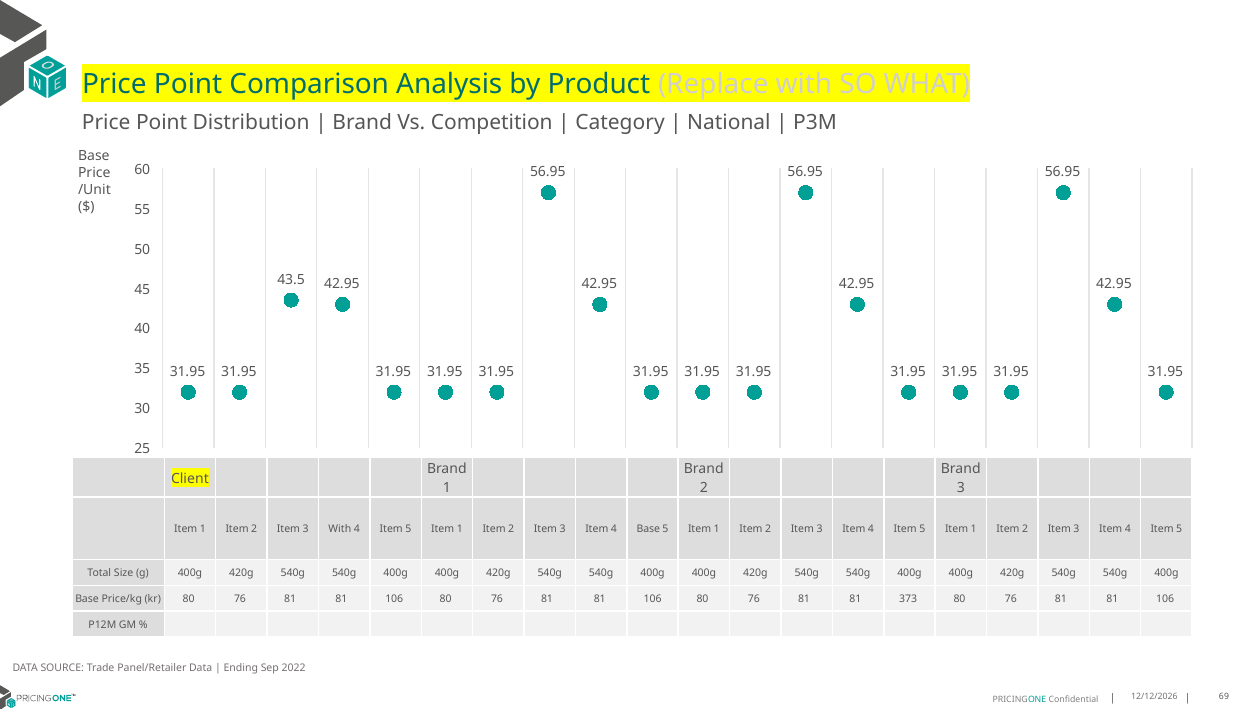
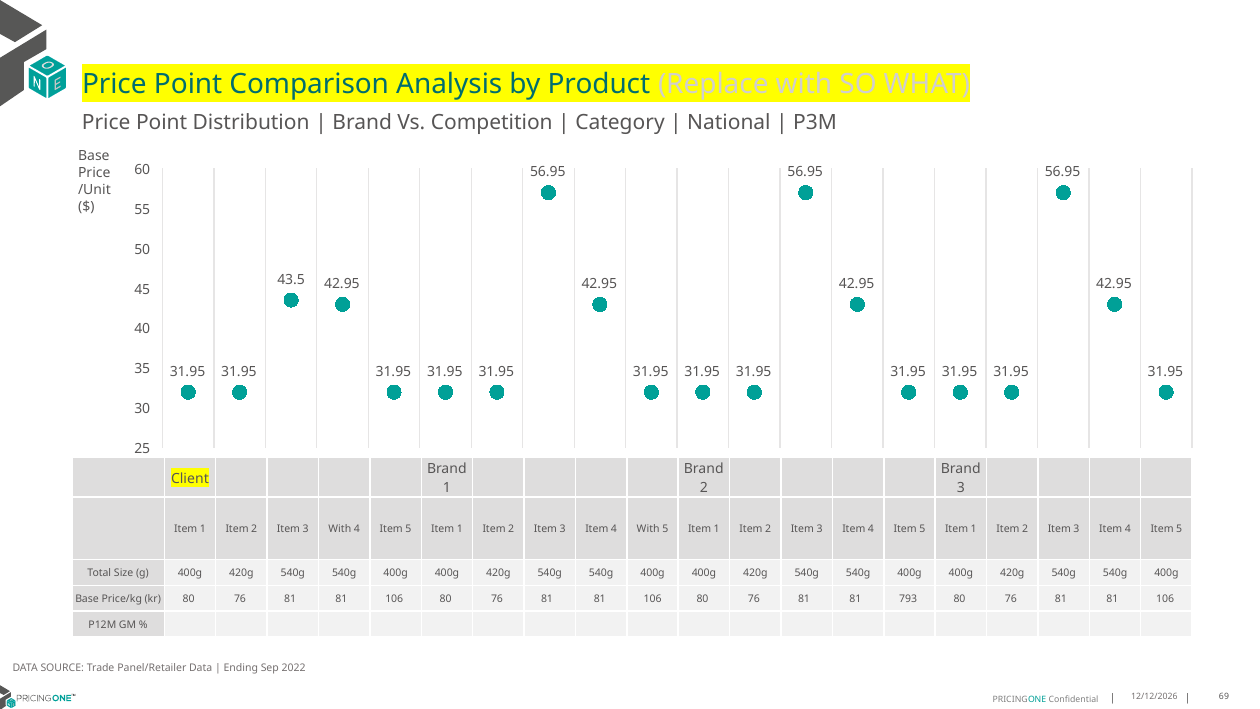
4 Base: Base -> With
373: 373 -> 793
